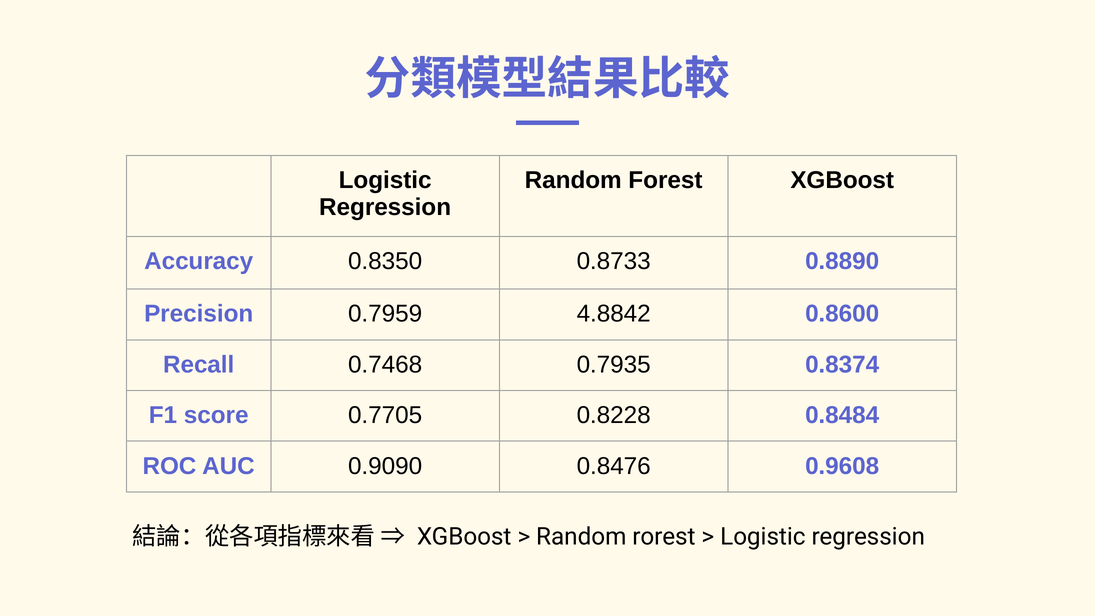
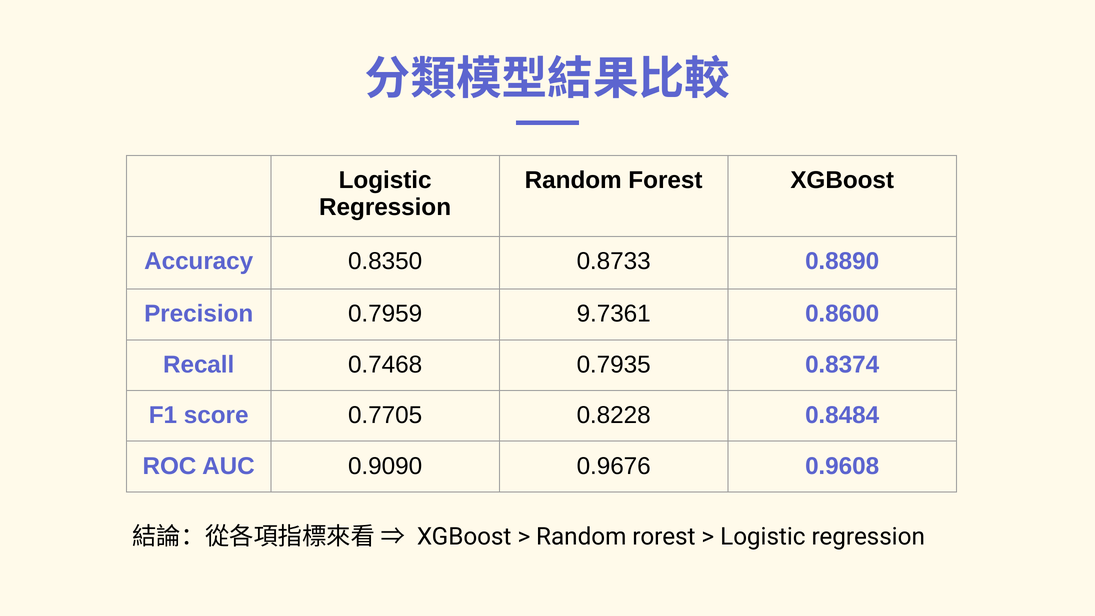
4.8842: 4.8842 -> 9.7361
0.8476: 0.8476 -> 0.9676
